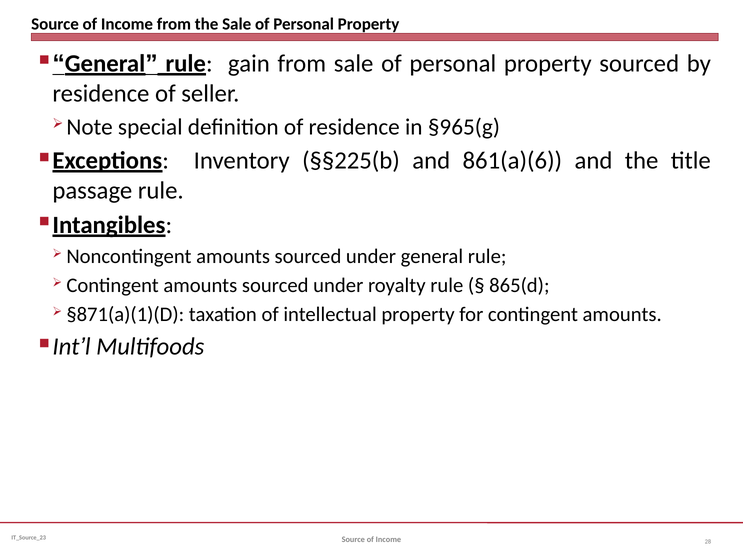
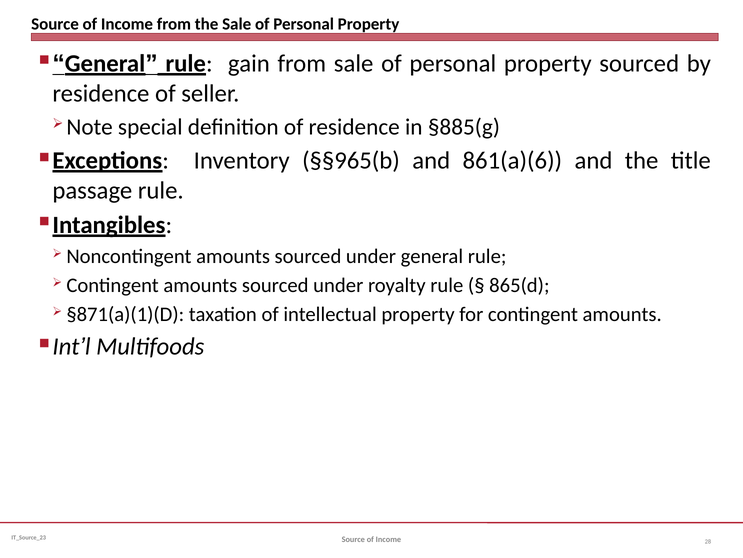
§965(g: §965(g -> §885(g
§§225(b: §§225(b -> §§965(b
